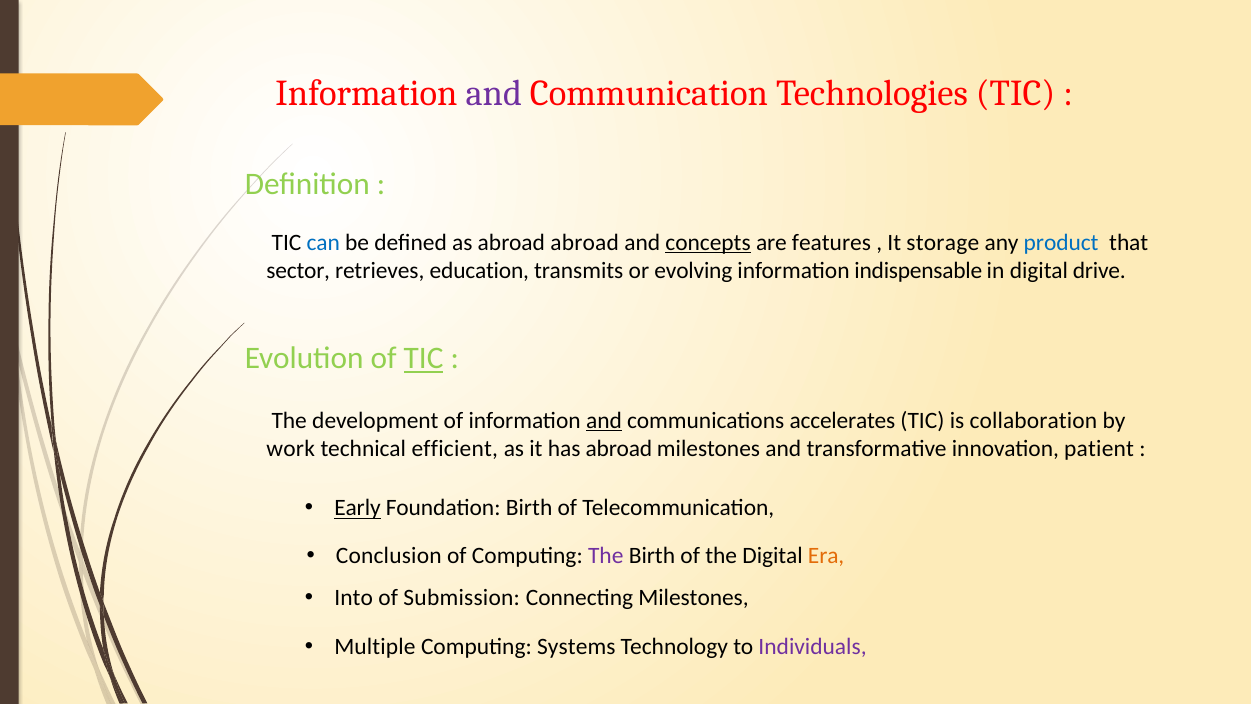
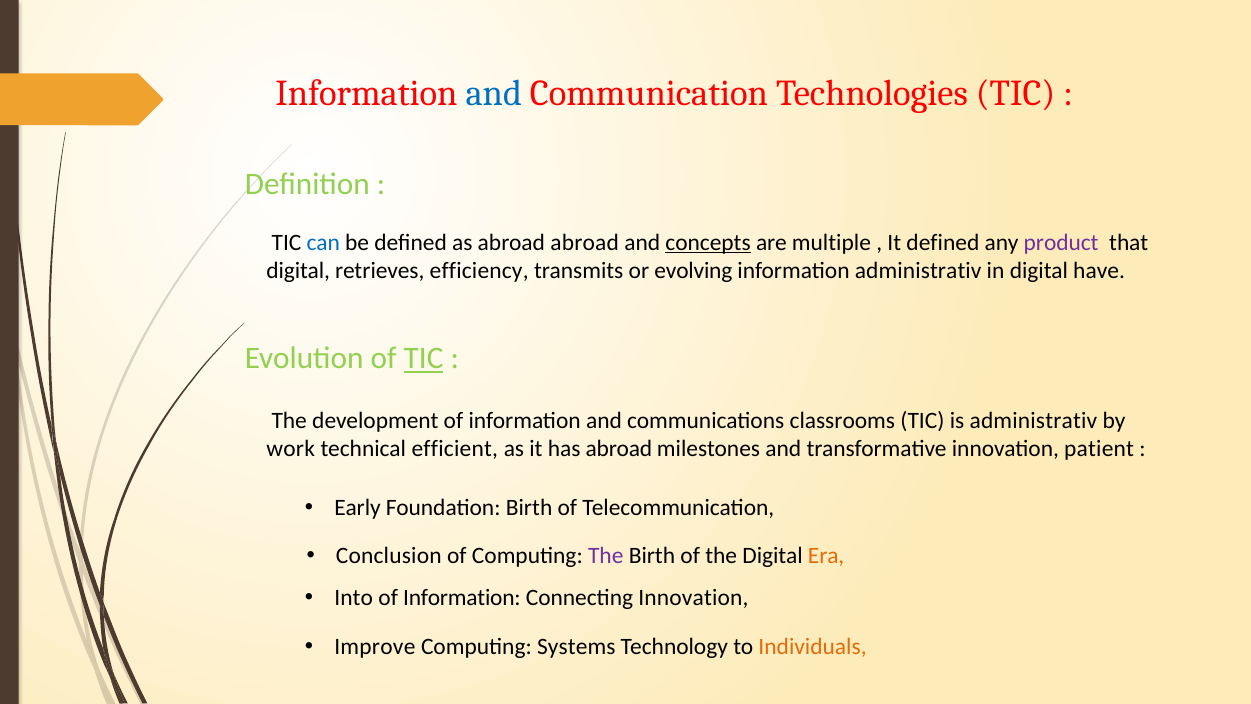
and at (494, 93) colour: purple -> blue
features: features -> multiple
It storage: storage -> defined
product colour: blue -> purple
sector at (298, 271): sector -> digital
education: education -> efficiency
information indispensable: indispensable -> administrativ
drive: drive -> have
and at (604, 420) underline: present -> none
accelerates: accelerates -> classrooms
is collaboration: collaboration -> administrativ
Early underline: present -> none
Submission at (462, 598): Submission -> Information
Connecting Milestones: Milestones -> Innovation
Multiple: Multiple -> Improve
Individuals colour: purple -> orange
